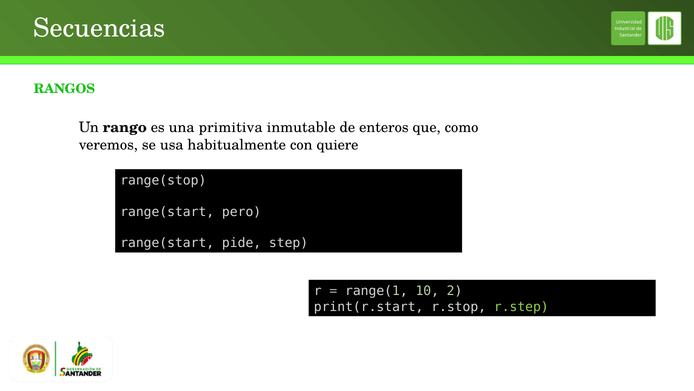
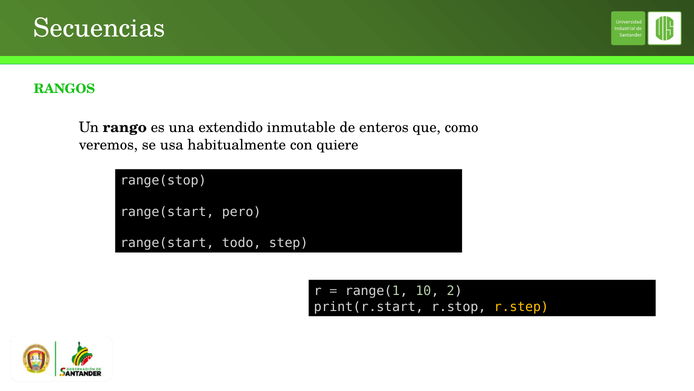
primitiva: primitiva -> extendido
pide: pide -> todo
r.step colour: light green -> yellow
